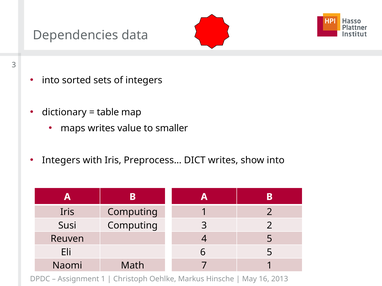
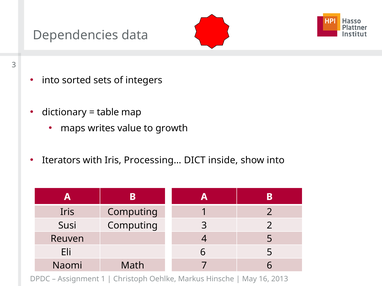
smaller: smaller -> growth
Integers at (61, 161): Integers -> Iterators
Preprocess…: Preprocess… -> Processing…
DICT writes: writes -> inside
7 1: 1 -> 6
